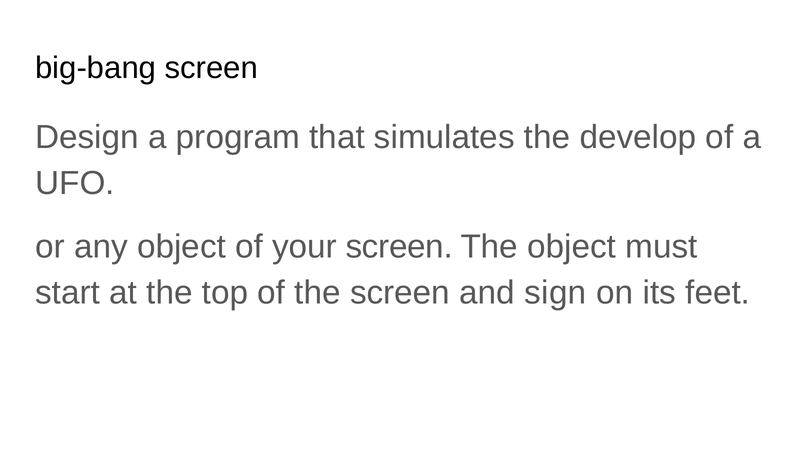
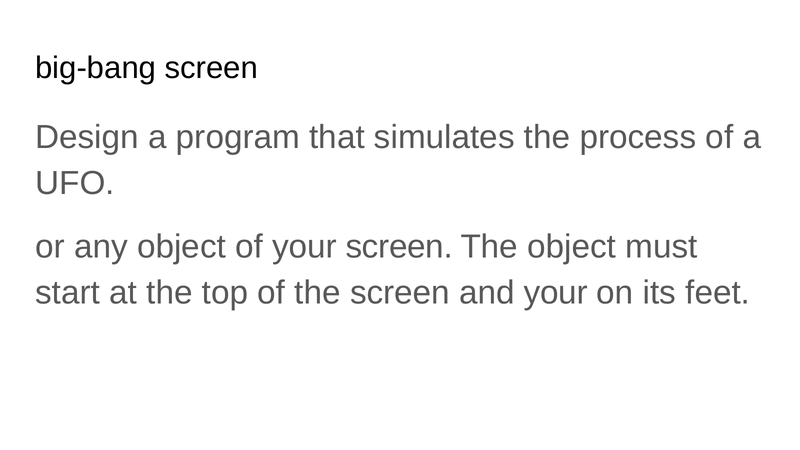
develop: develop -> process
and sign: sign -> your
